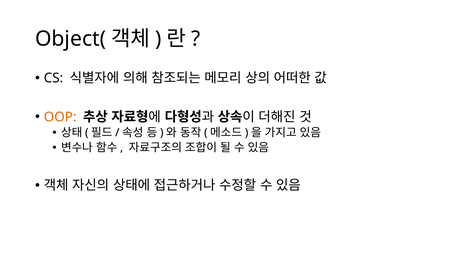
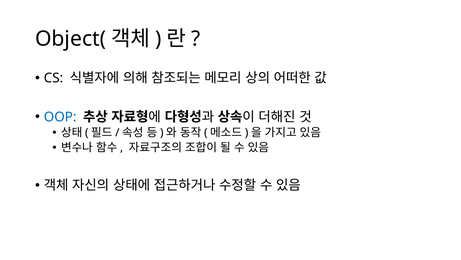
OOP colour: orange -> blue
